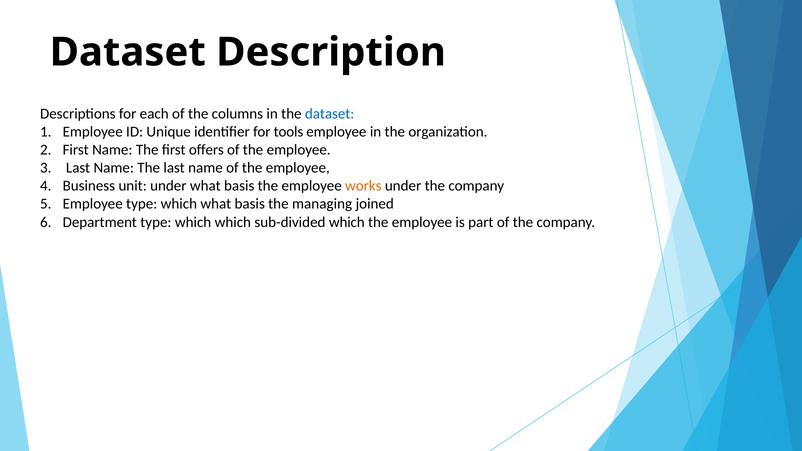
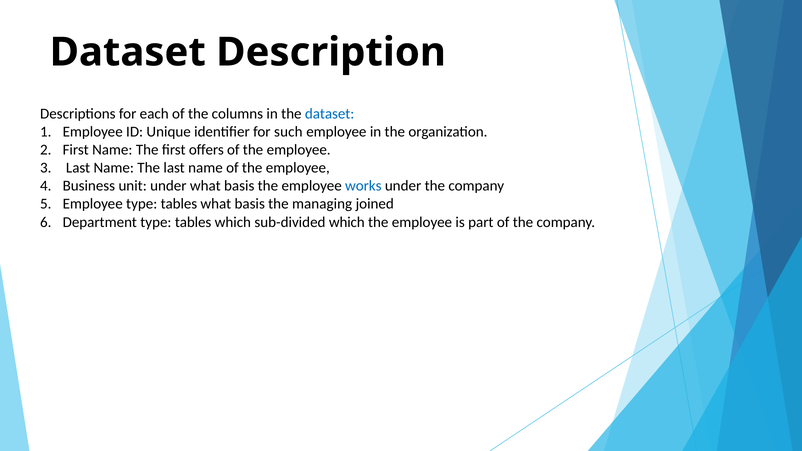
tools: tools -> such
works colour: orange -> blue
Employee type which: which -> tables
Department type which: which -> tables
